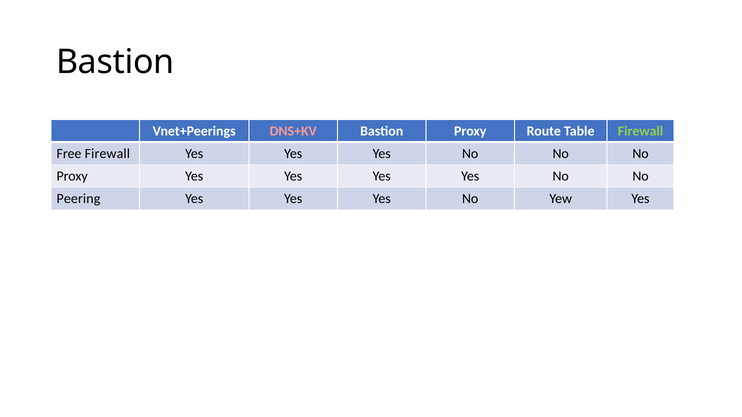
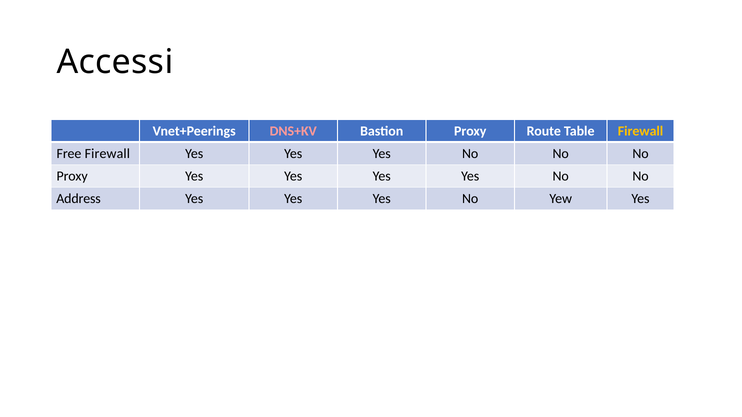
Bastion at (115, 62): Bastion -> Accessi
Firewall at (641, 131) colour: light green -> yellow
Peering: Peering -> Address
